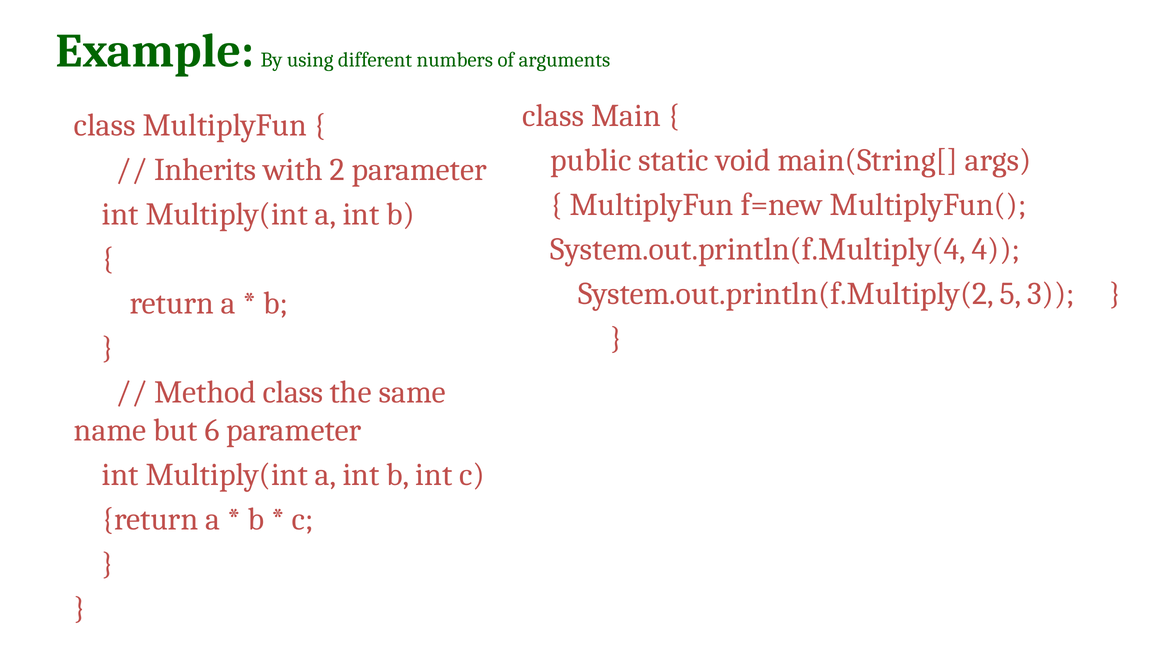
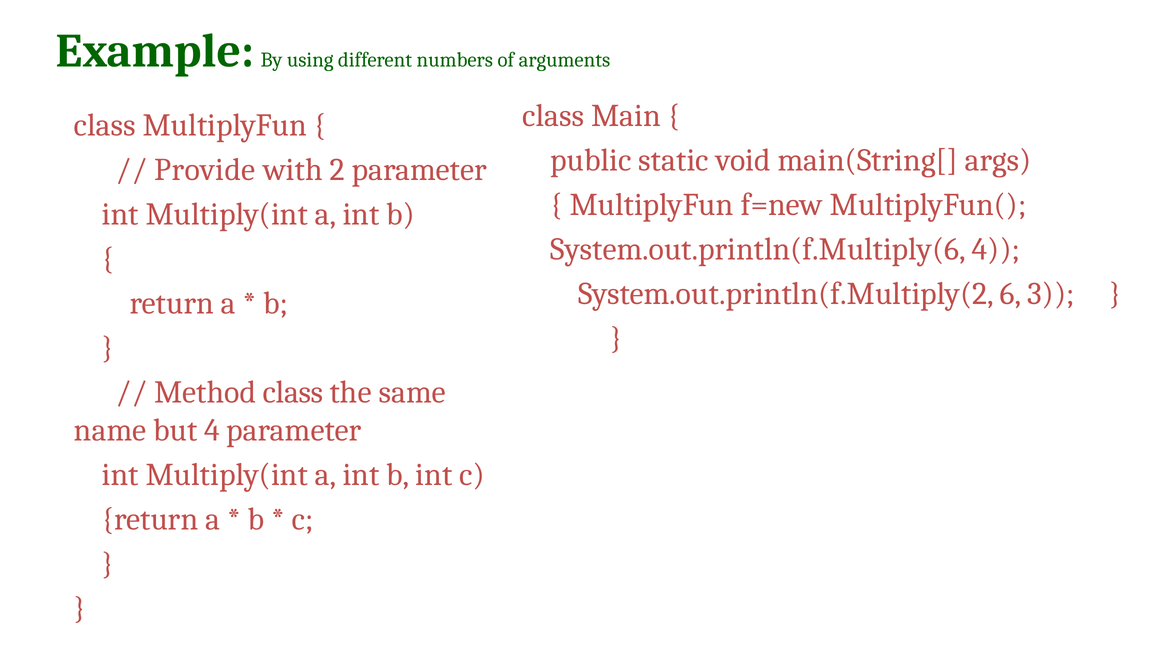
Inherits: Inherits -> Provide
System.out.println(f.Multiply(4: System.out.println(f.Multiply(4 -> System.out.println(f.Multiply(6
5: 5 -> 6
but 6: 6 -> 4
